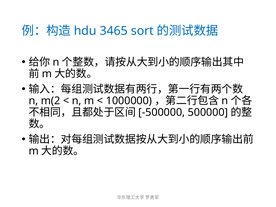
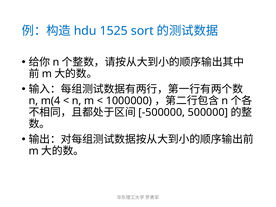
3465: 3465 -> 1525
m(2: m(2 -> m(4
